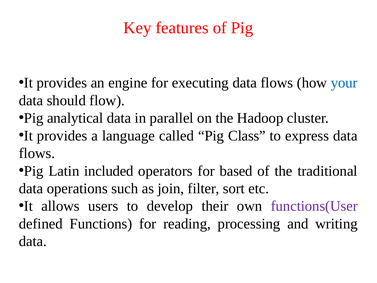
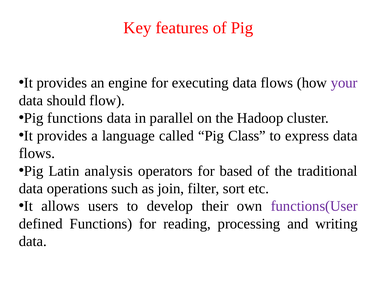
your colour: blue -> purple
Pig analytical: analytical -> functions
included: included -> analysis
